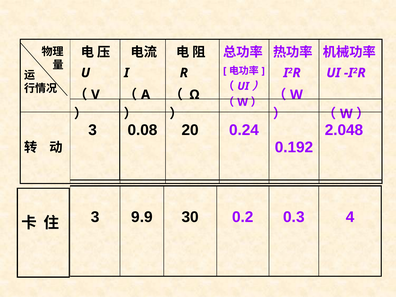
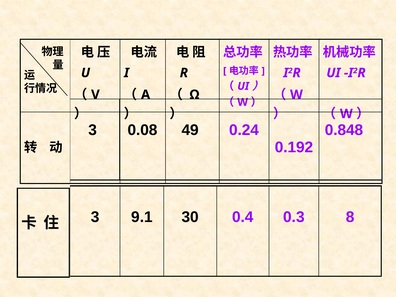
20: 20 -> 49
2.048: 2.048 -> 0.848
9.9: 9.9 -> 9.1
0.2: 0.2 -> 0.4
4: 4 -> 8
